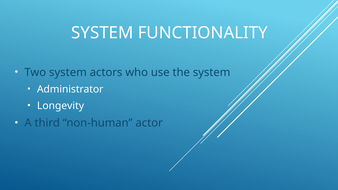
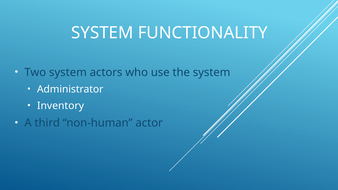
Longevity: Longevity -> Inventory
